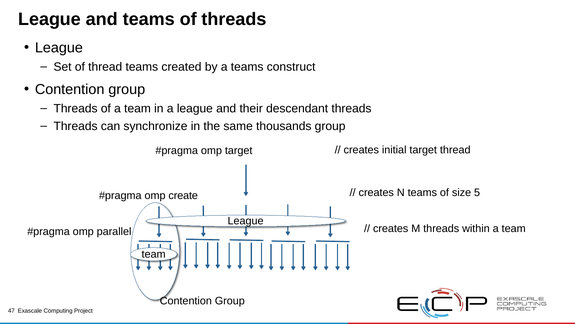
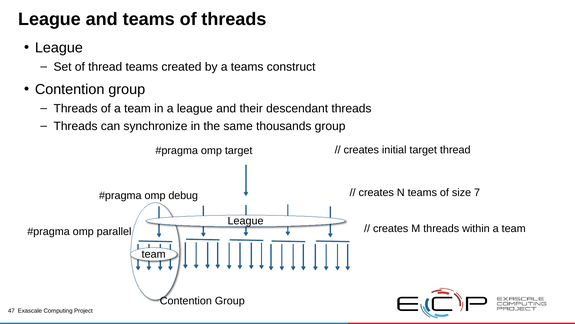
5: 5 -> 7
create: create -> debug
